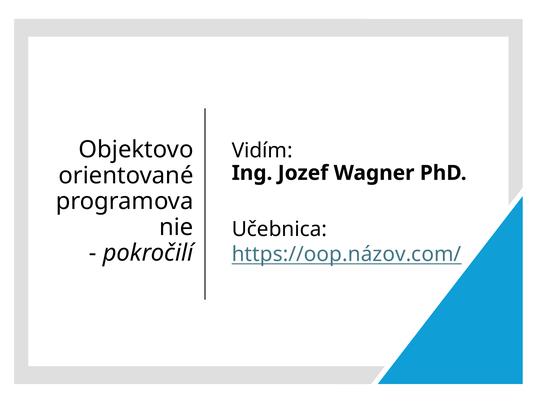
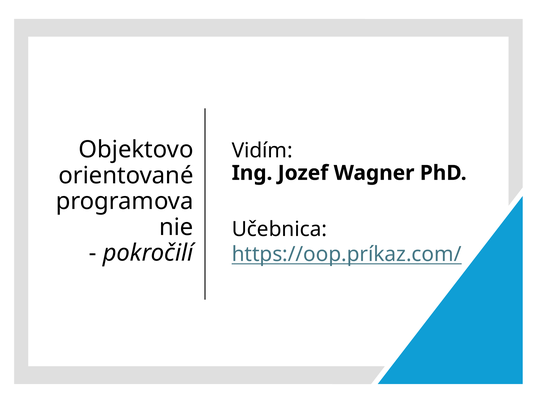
https://oop.názov.com/: https://oop.názov.com/ -> https://oop.príkaz.com/
